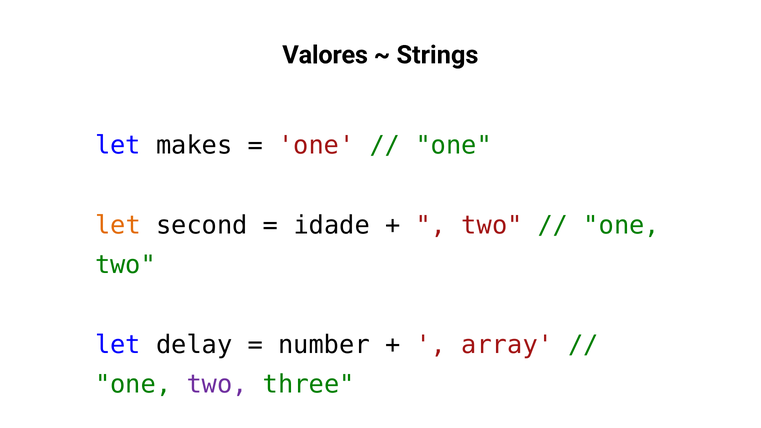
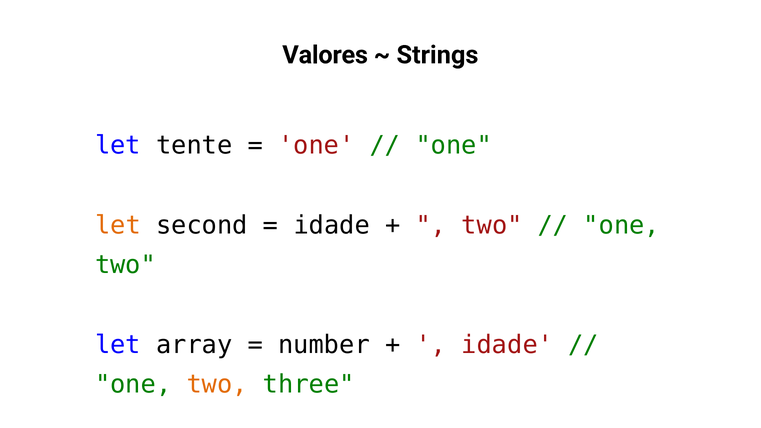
makes: makes -> tente
delay: delay -> array
array at (507, 345): array -> idade
two at (217, 385) colour: purple -> orange
